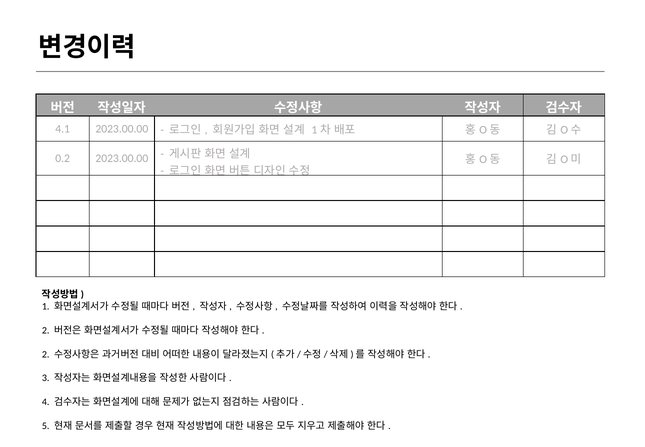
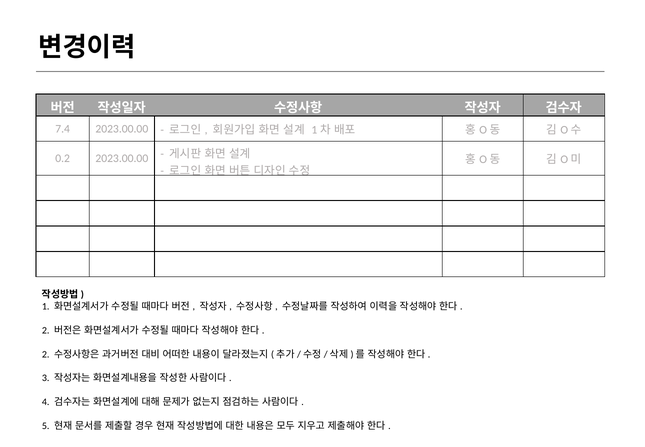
4.1: 4.1 -> 7.4
